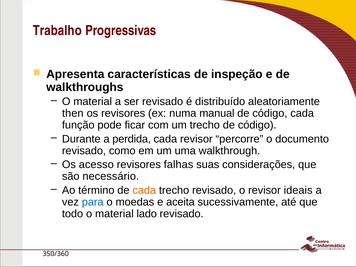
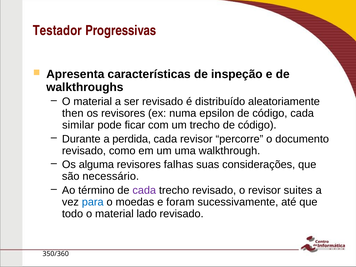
Trabalho: Trabalho -> Testador
manual: manual -> epsilon
função: função -> similar
acesso: acesso -> alguma
cada at (144, 190) colour: orange -> purple
ideais: ideais -> suites
aceita: aceita -> foram
